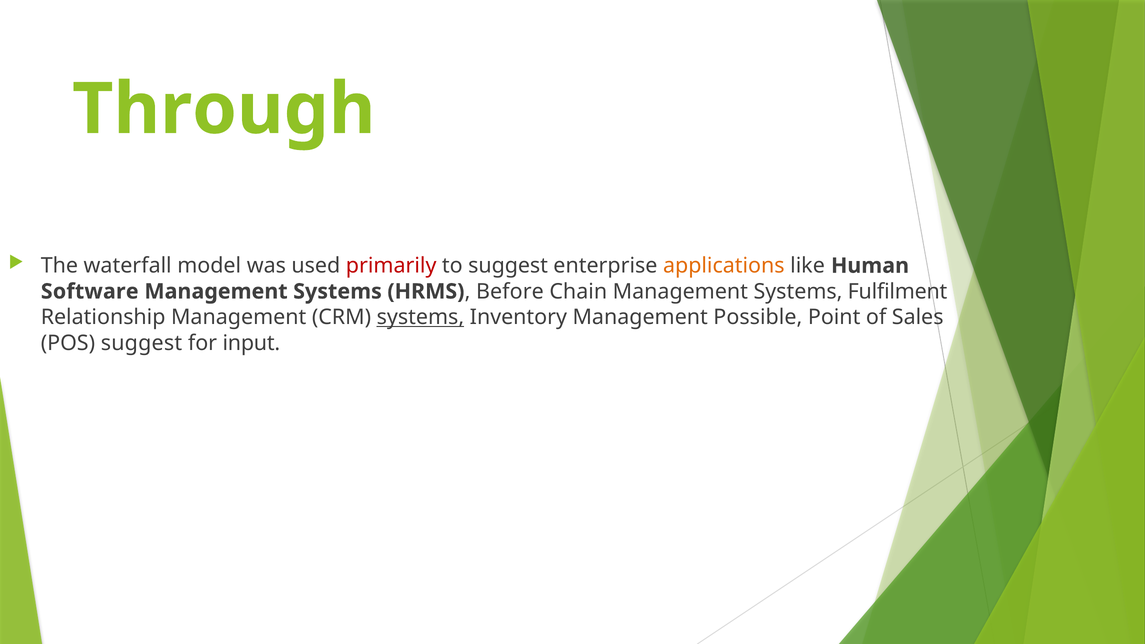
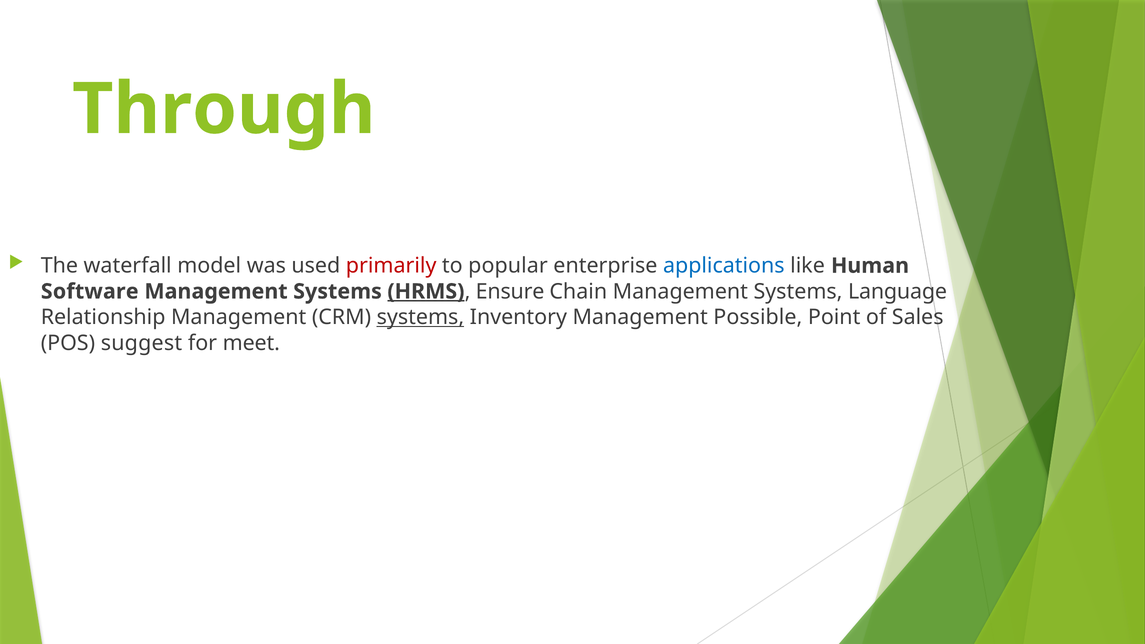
to suggest: suggest -> popular
applications colour: orange -> blue
HRMS underline: none -> present
Before: Before -> Ensure
Fulfilment: Fulfilment -> Language
input: input -> meet
